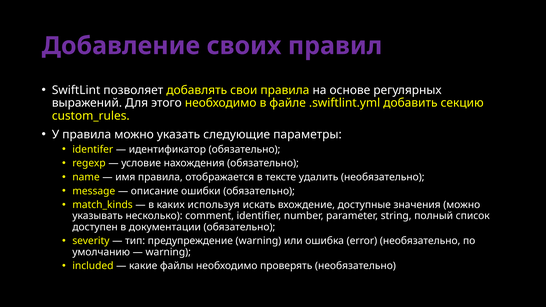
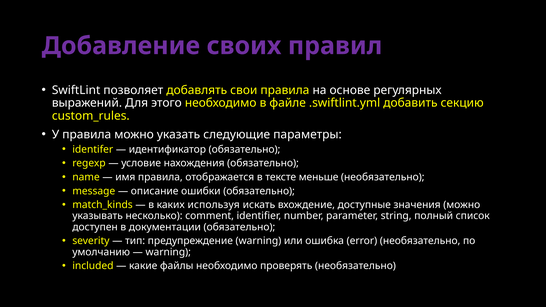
удалить: удалить -> меньше
